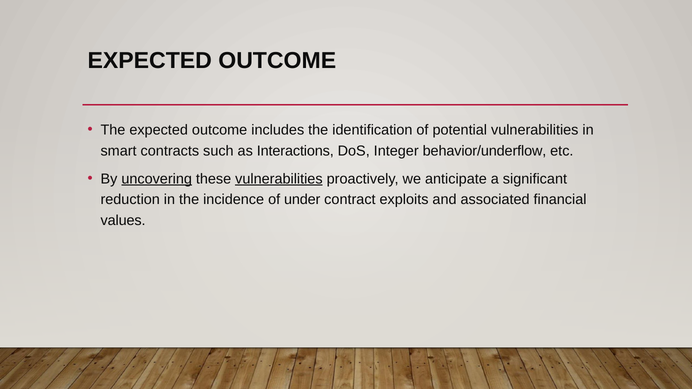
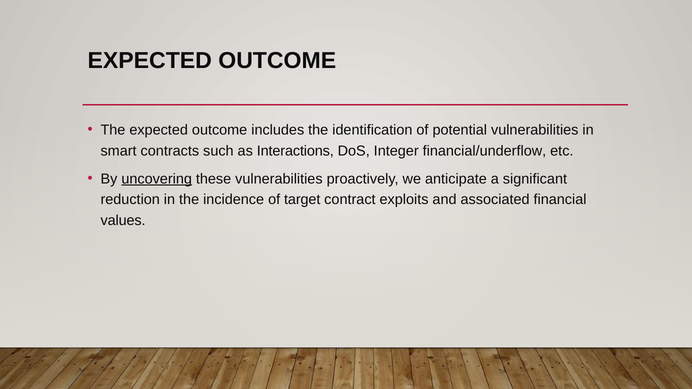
behavior/underflow: behavior/underflow -> financial/underflow
vulnerabilities at (279, 179) underline: present -> none
under: under -> target
